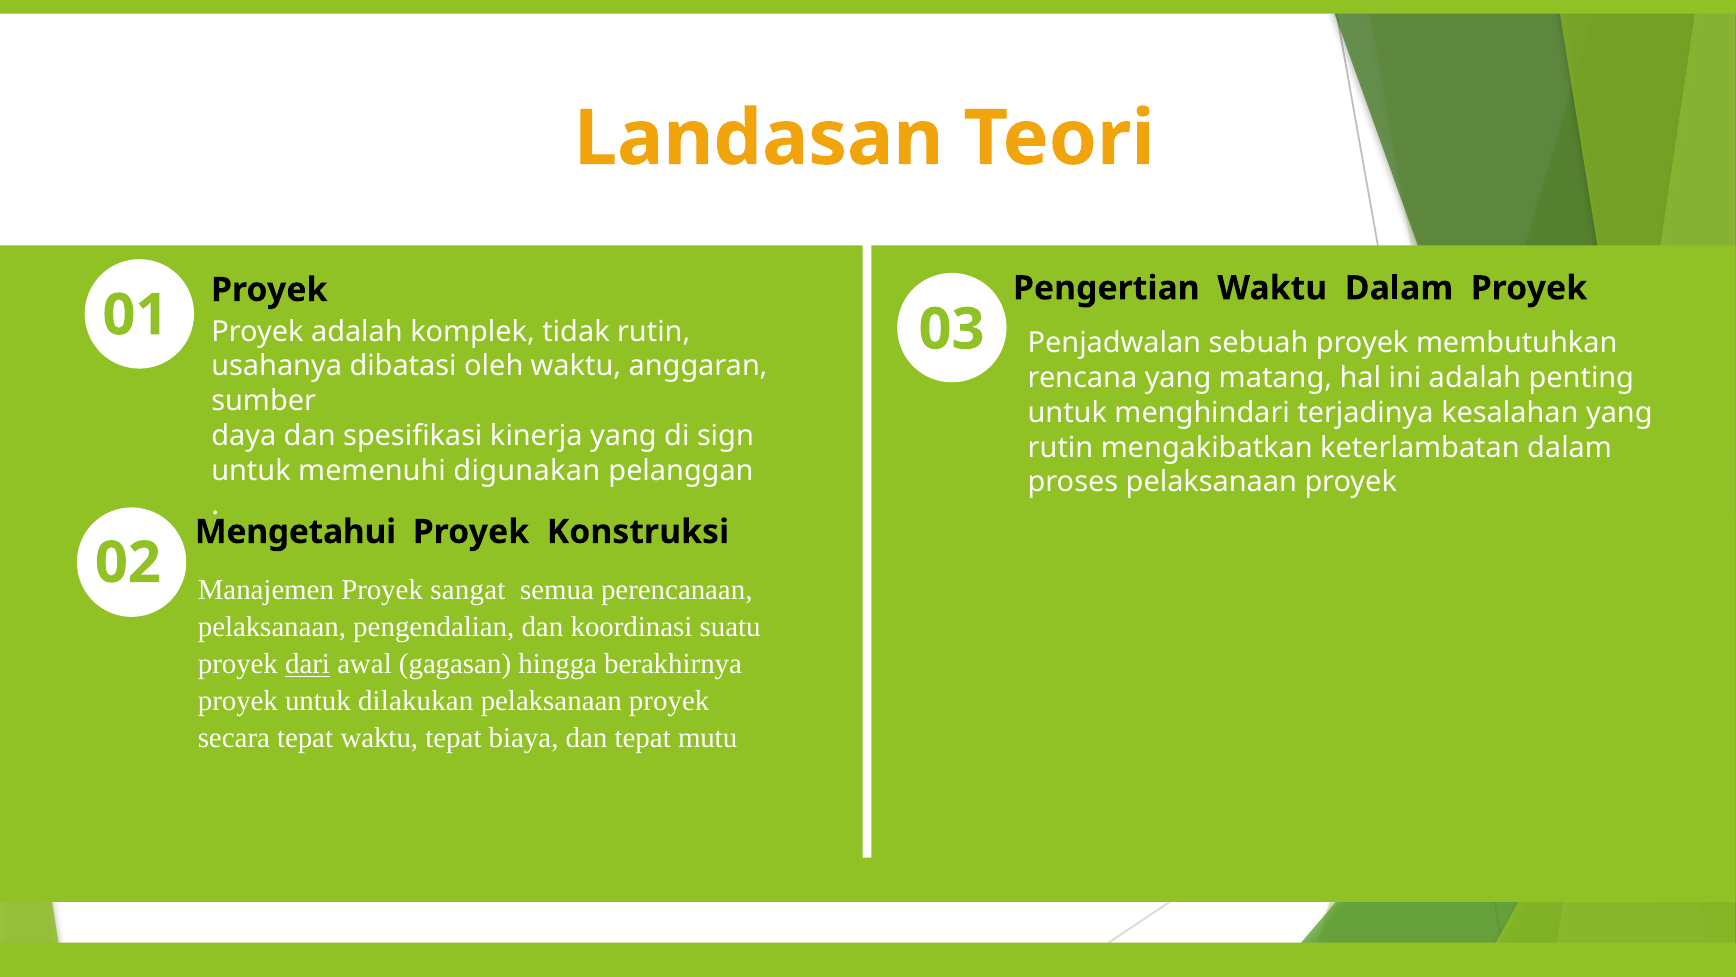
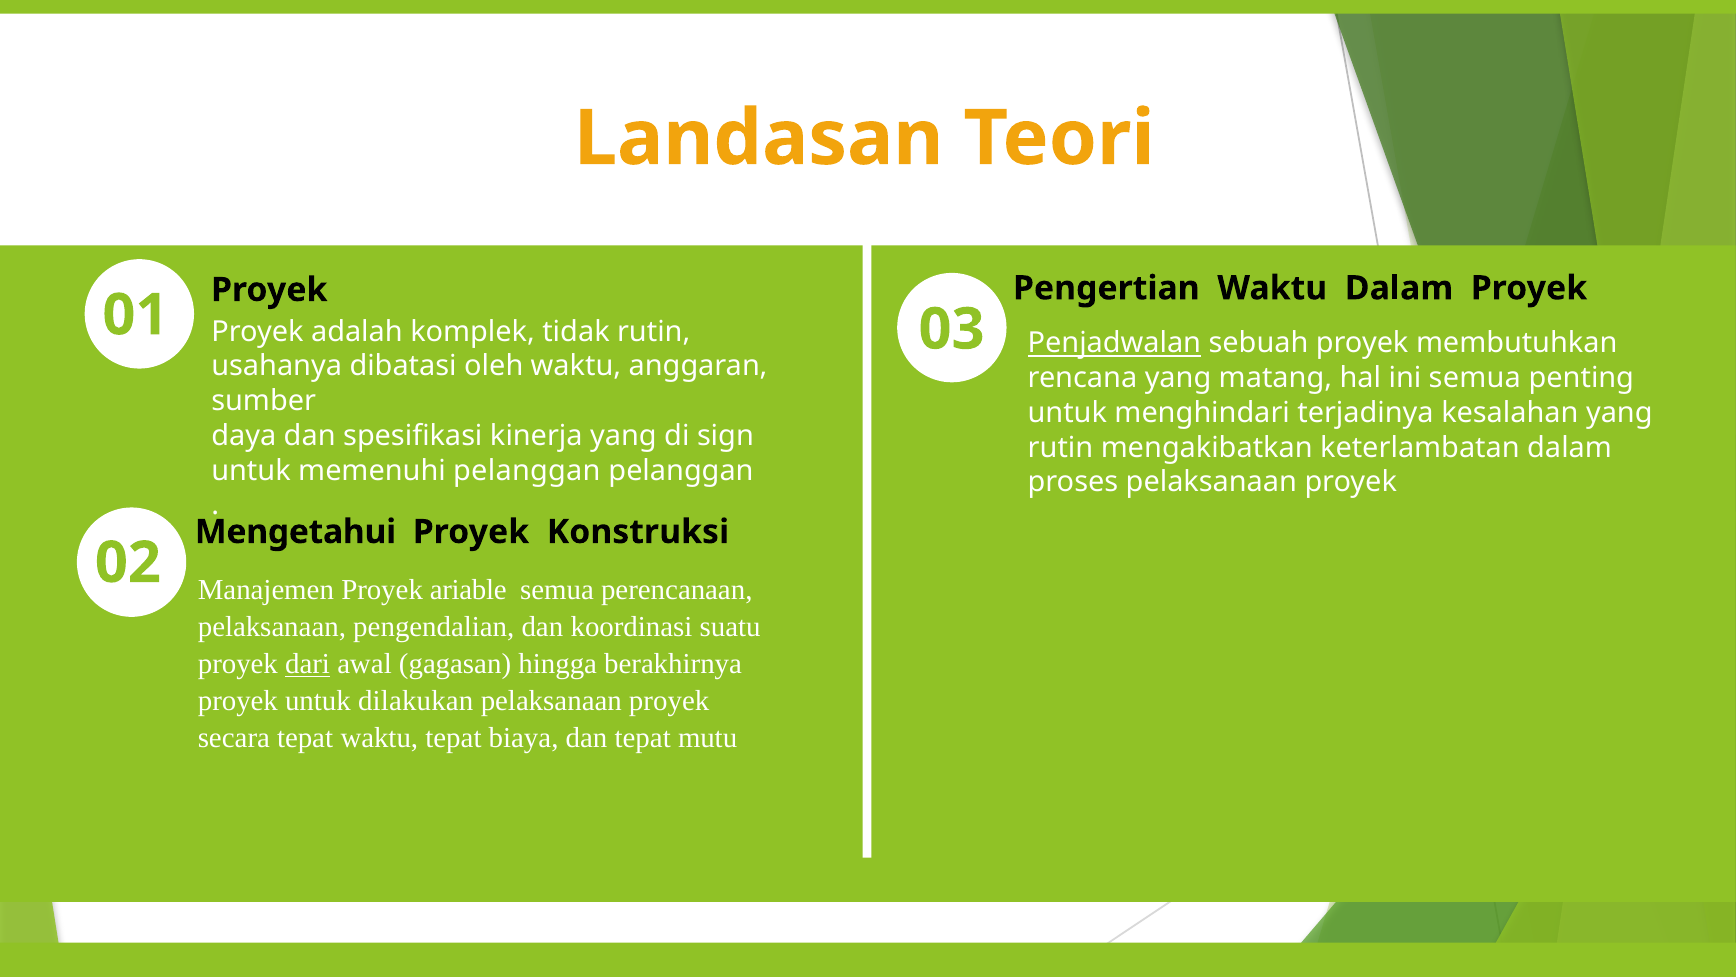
Penjadwalan underline: none -> present
ini adalah: adalah -> semua
memenuhi digunakan: digunakan -> pelanggan
sangat: sangat -> ariable
